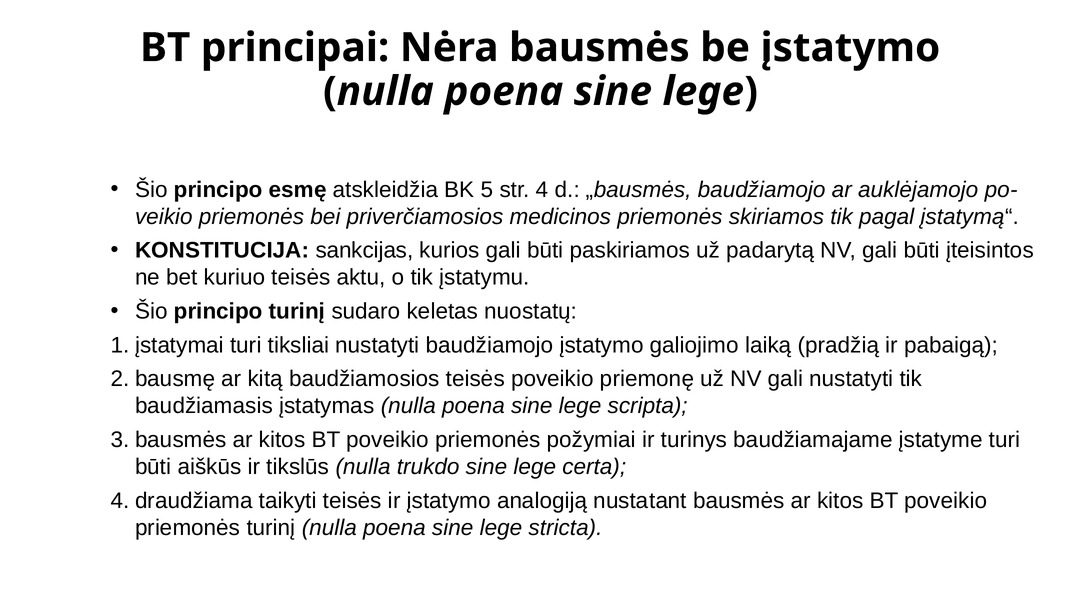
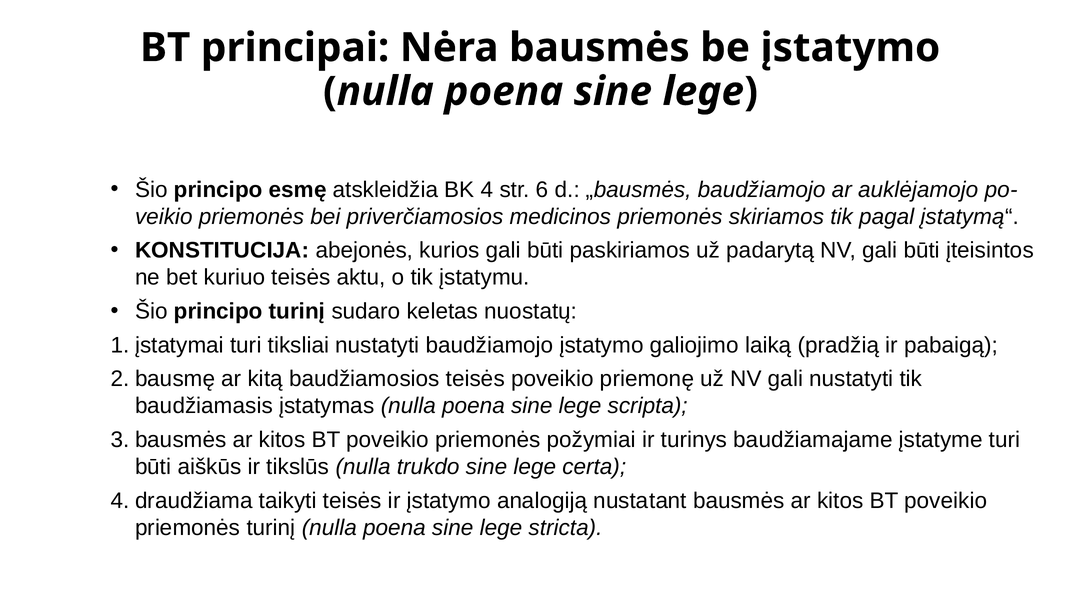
BK 5: 5 -> 4
str 4: 4 -> 6
sankcijas: sankcijas -> abejonės
